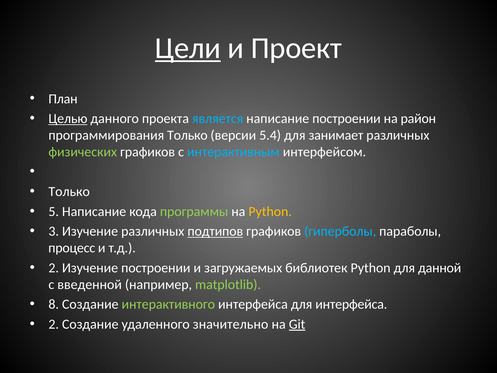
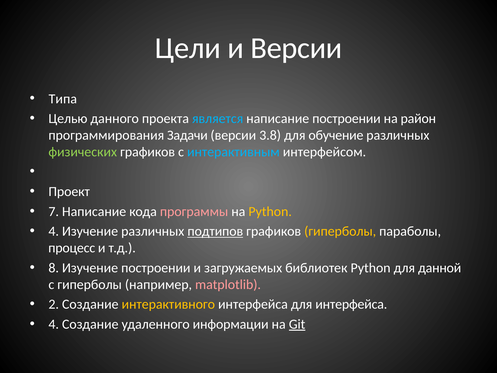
Цели underline: present -> none
и Проект: Проект -> Версии
План: План -> Типа
Целью underline: present -> none
программирования Только: Только -> Задачи
5.4: 5.4 -> 3.8
занимает: занимает -> обучение
Только at (69, 192): Только -> Проект
5: 5 -> 7
программы colour: light green -> pink
3 at (54, 231): 3 -> 4
гиперболы at (340, 231) colour: light blue -> yellow
2 at (54, 268): 2 -> 8
с введенной: введенной -> гиперболы
matplotlib colour: light green -> pink
8: 8 -> 2
интерактивного colour: light green -> yellow
2 at (54, 324): 2 -> 4
значительно: значительно -> информации
